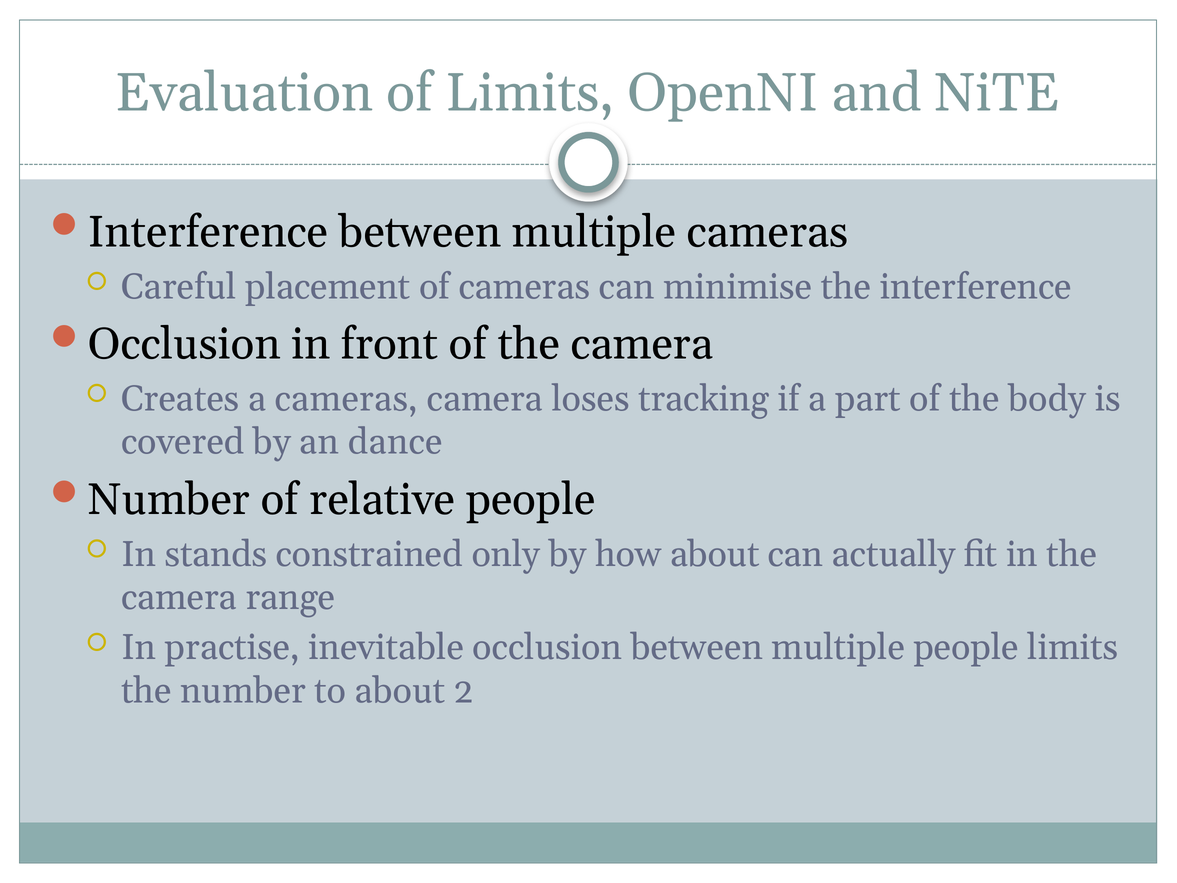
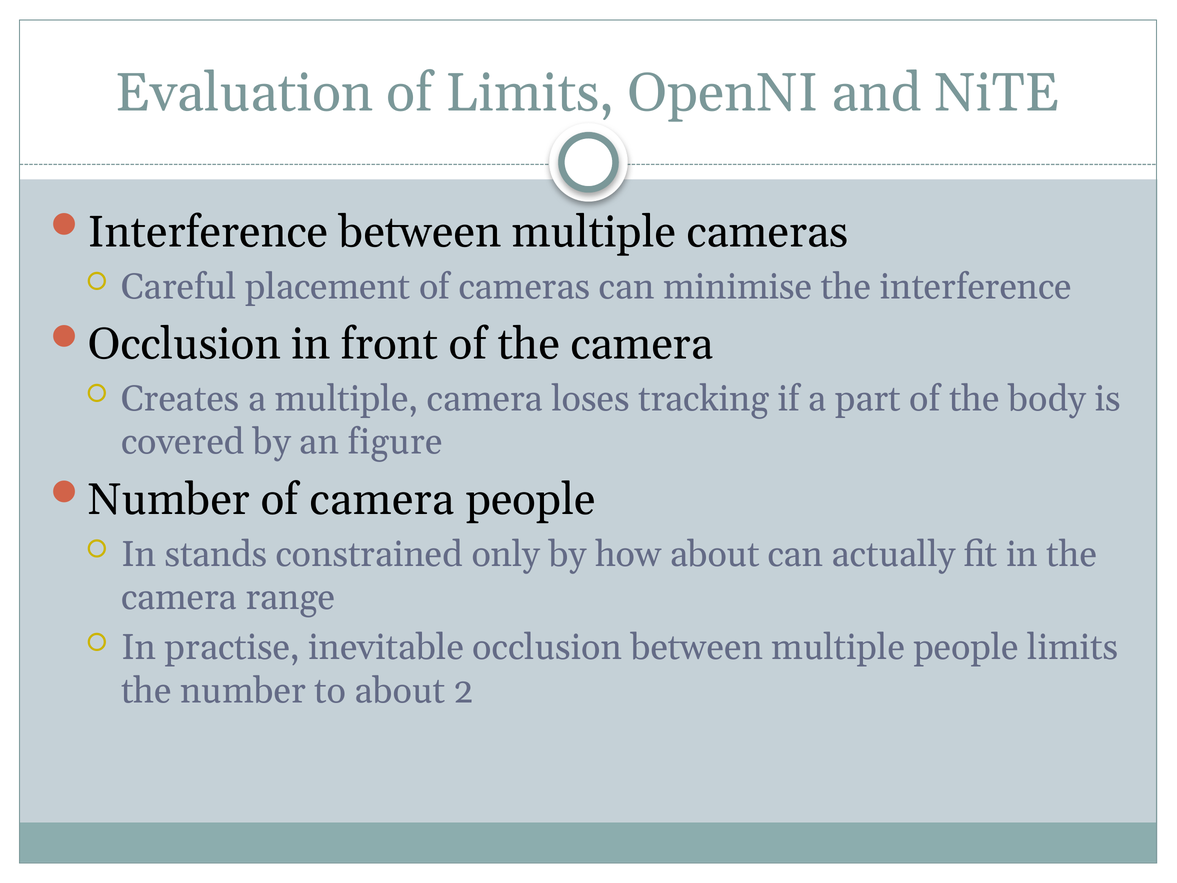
a cameras: cameras -> multiple
dance: dance -> figure
of relative: relative -> camera
